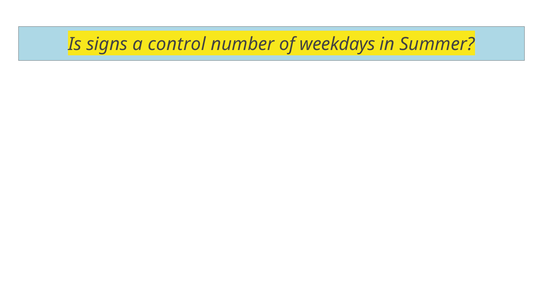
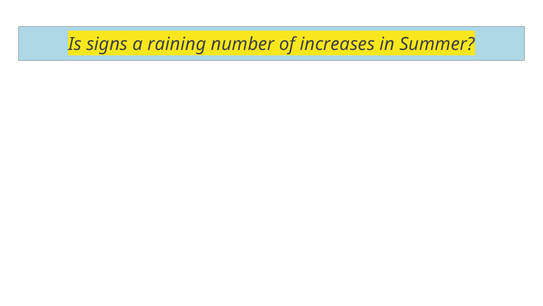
control: control -> raining
weekdays: weekdays -> increases
